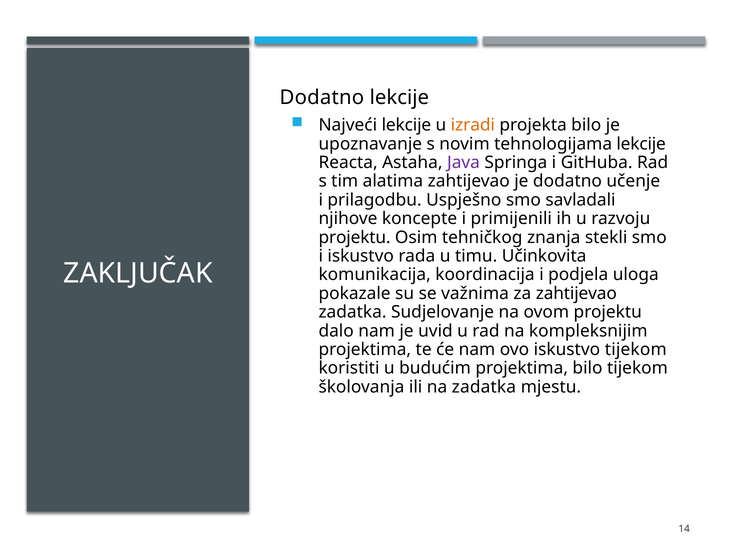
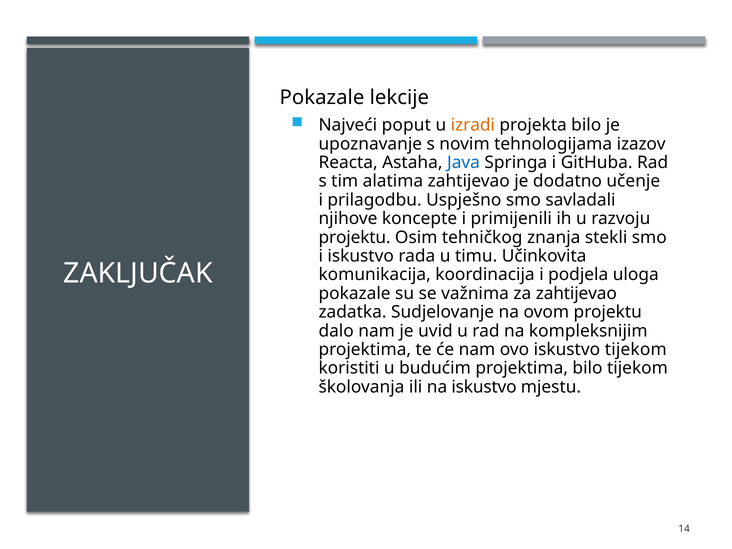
Dodatno at (322, 98): Dodatno -> Pokazale
Najveći lekcije: lekcije -> poput
tehnologijama lekcije: lekcije -> izazov
Java colour: purple -> blue
na zadatka: zadatka -> iskustvo
